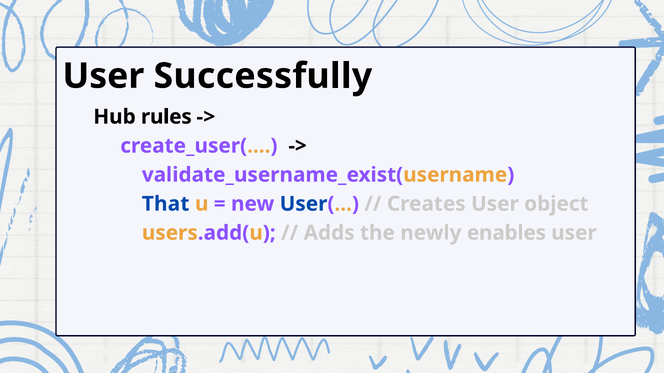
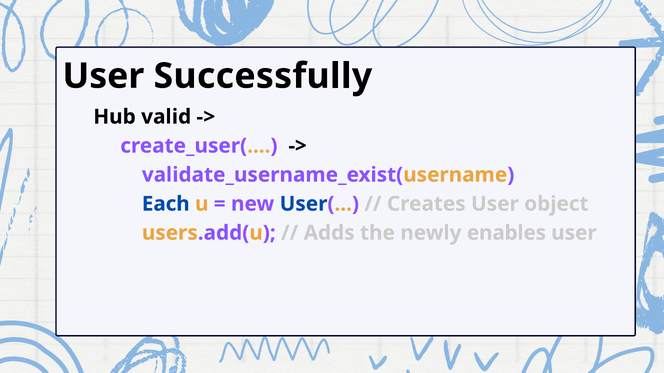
rules: rules -> valid
That: That -> Each
